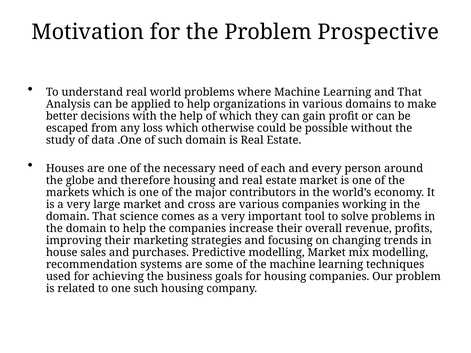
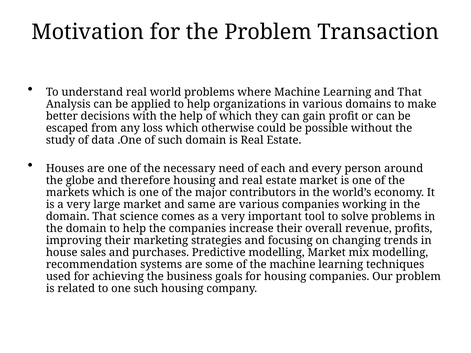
Prospective: Prospective -> Transaction
cross: cross -> same
